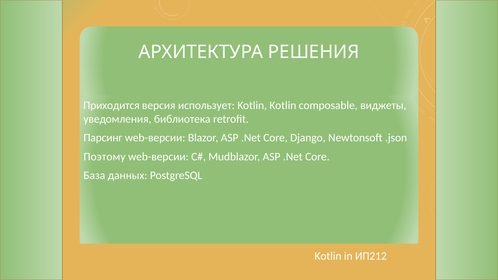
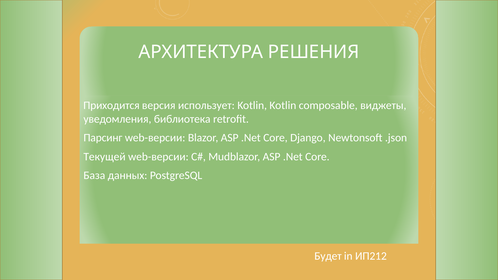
Поэтому: Поэтому -> Текущей
Kotlin at (328, 256): Kotlin -> Будет
